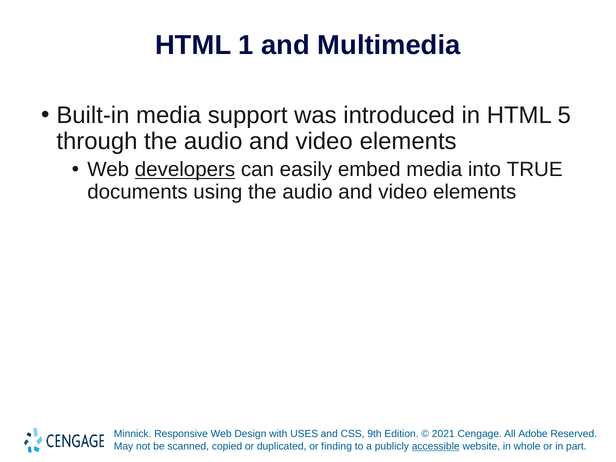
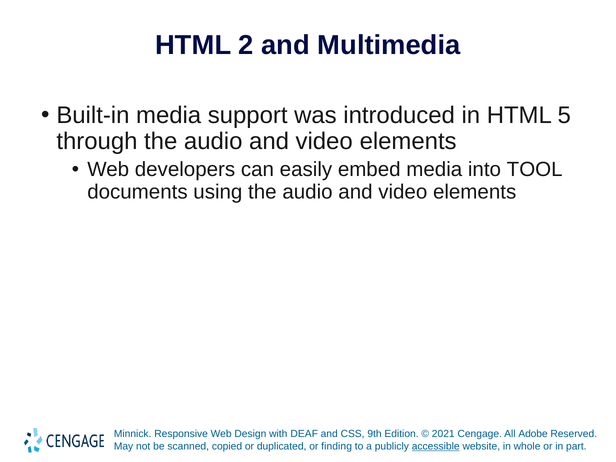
1: 1 -> 2
developers underline: present -> none
TRUE: TRUE -> TOOL
USES: USES -> DEAF
